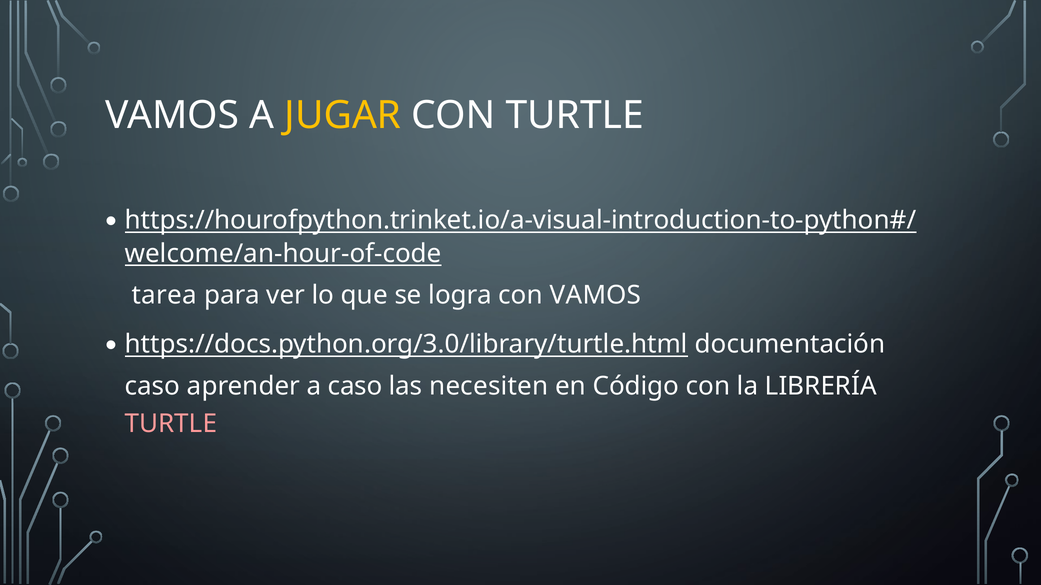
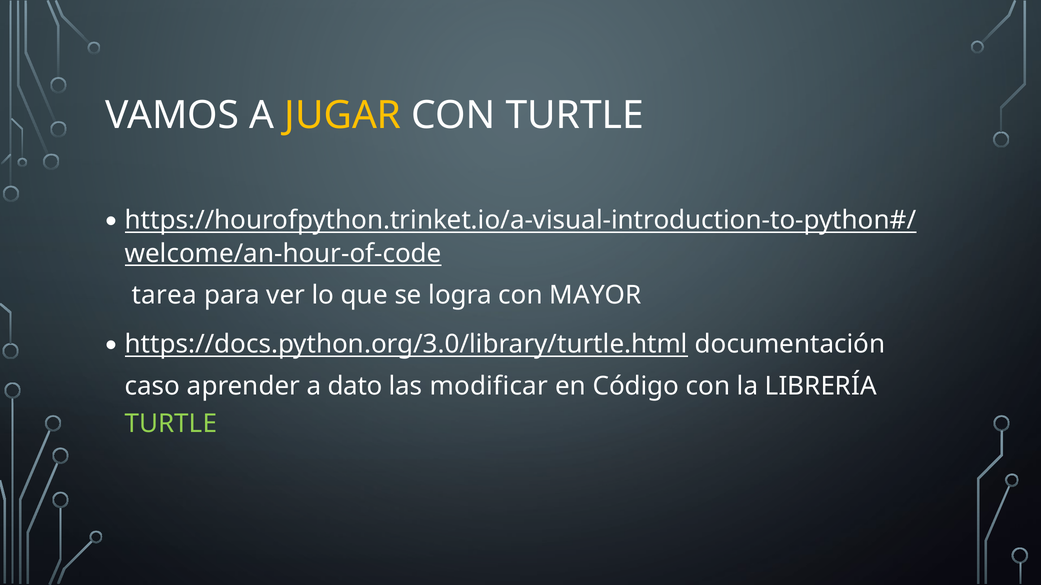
con VAMOS: VAMOS -> MAYOR
a caso: caso -> dato
necesiten: necesiten -> modificar
TURTLE at (171, 424) colour: pink -> light green
